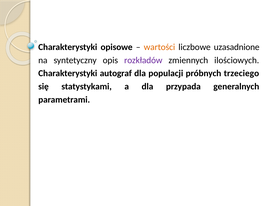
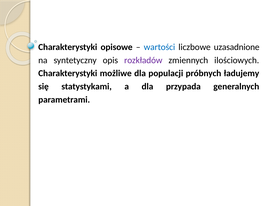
wartości colour: orange -> blue
autograf: autograf -> możliwe
trzeciego: trzeciego -> ładujemy
